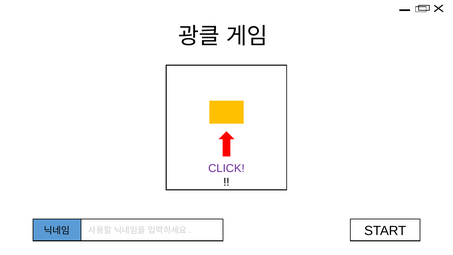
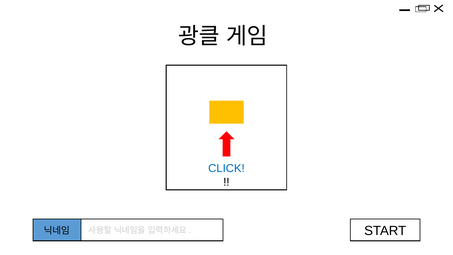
CLICK colour: purple -> blue
